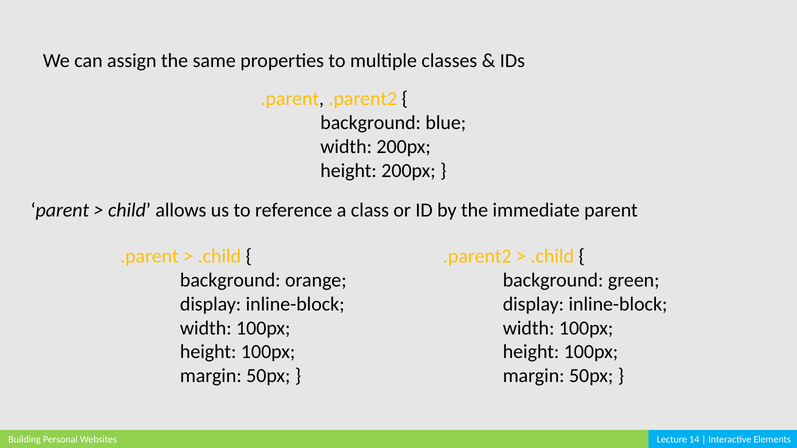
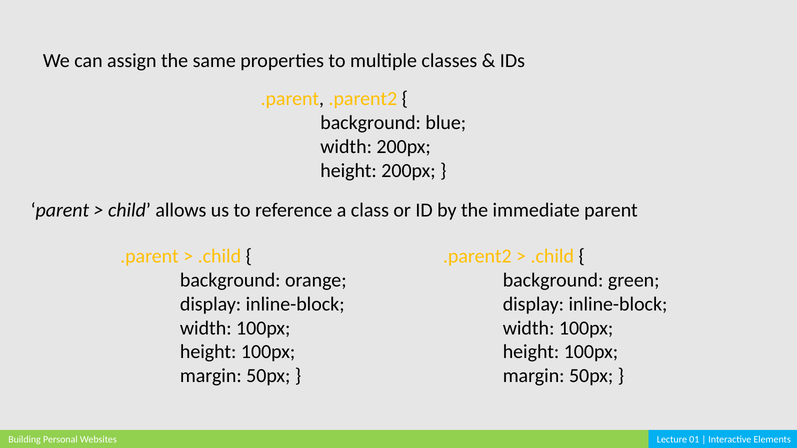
14: 14 -> 01
